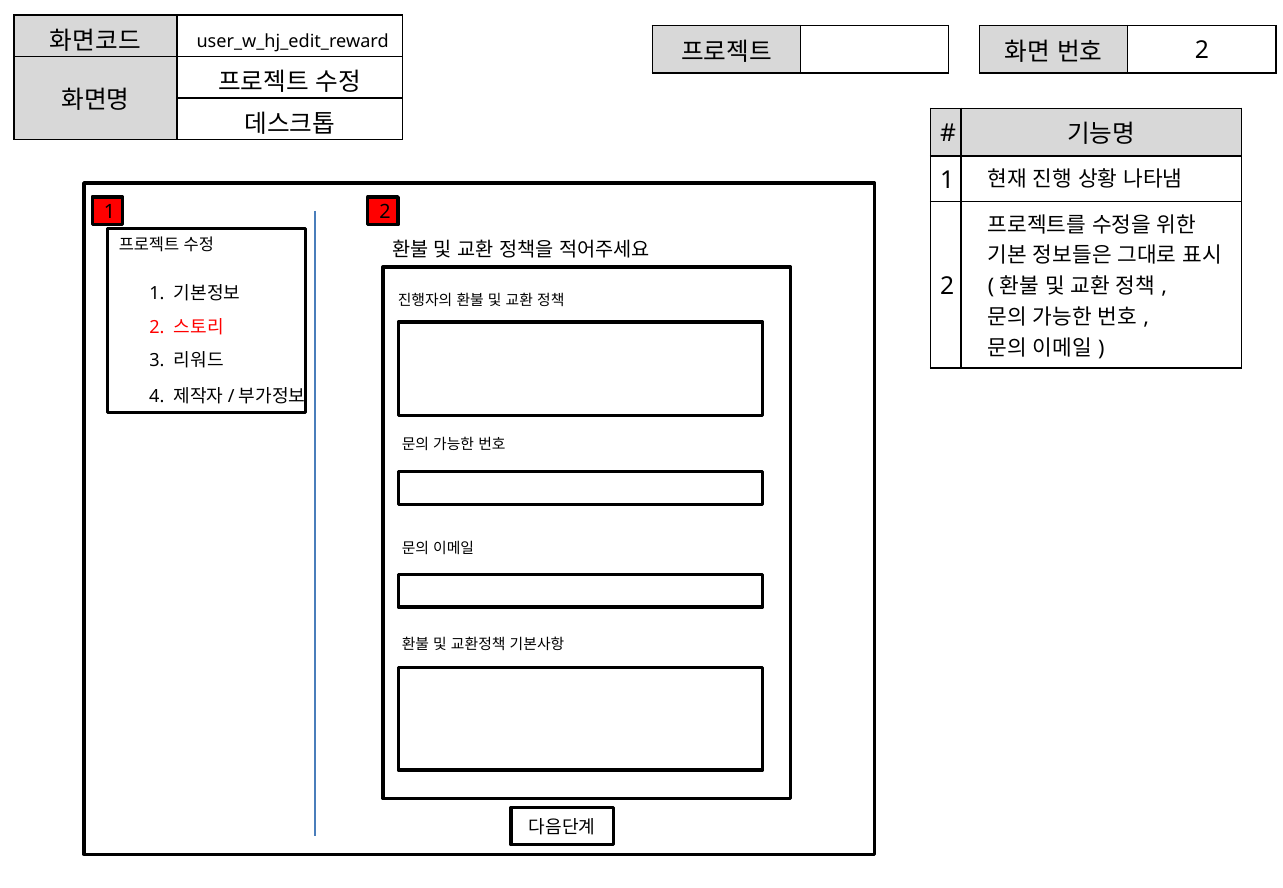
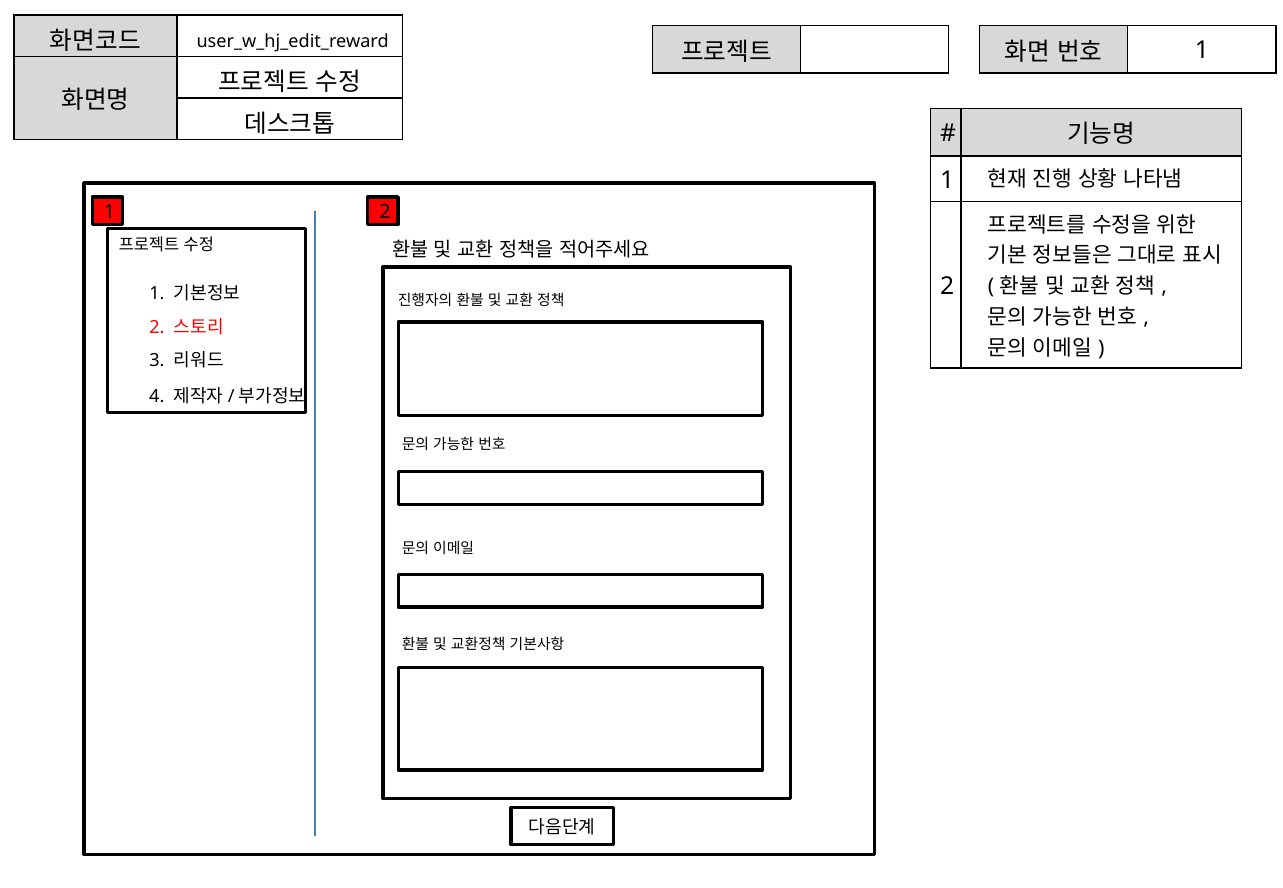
2 at (1202, 51): 2 -> 1
